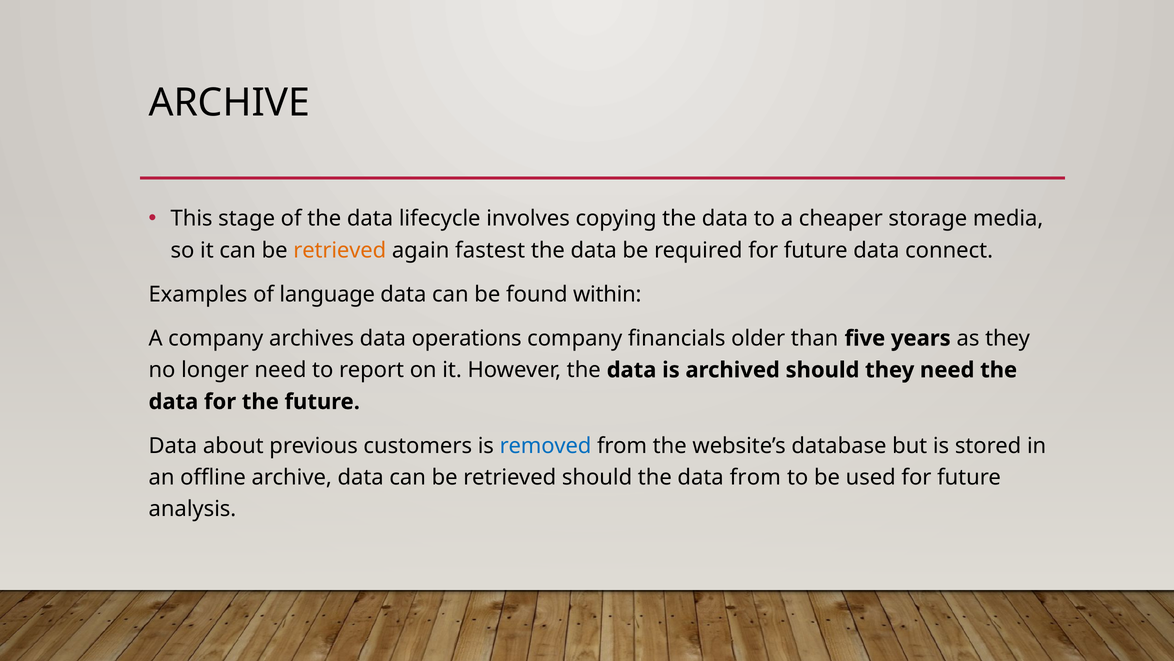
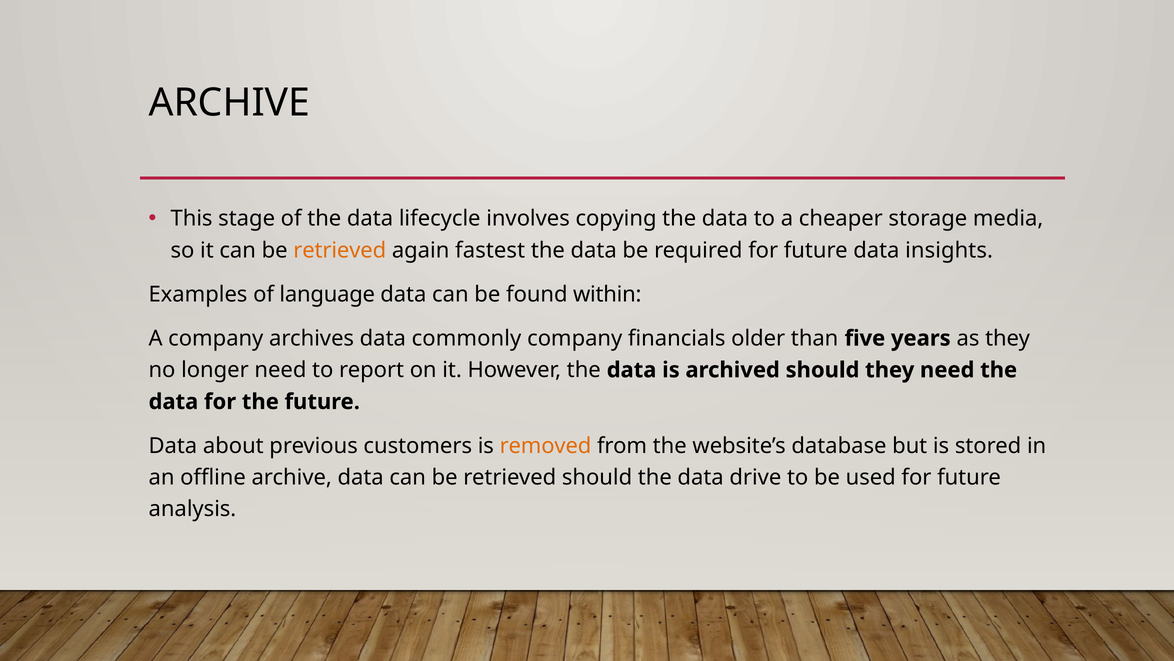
connect: connect -> insights
operations: operations -> commonly
removed colour: blue -> orange
data from: from -> drive
